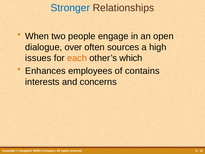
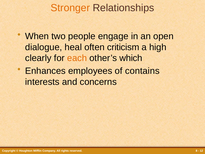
Stronger colour: blue -> orange
over: over -> heal
sources: sources -> criticism
issues: issues -> clearly
